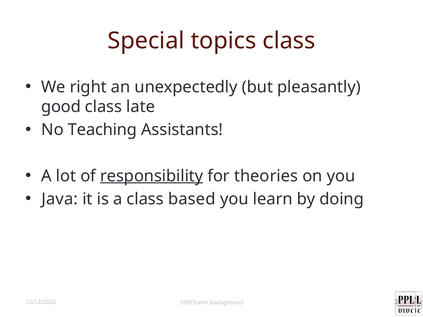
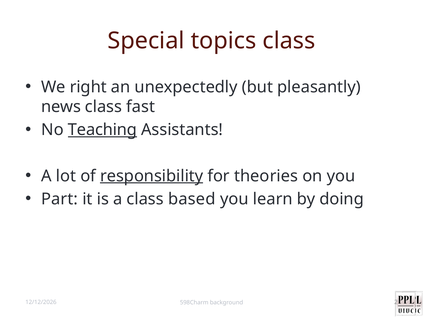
good: good -> news
late: late -> fast
Teaching underline: none -> present
Java: Java -> Part
